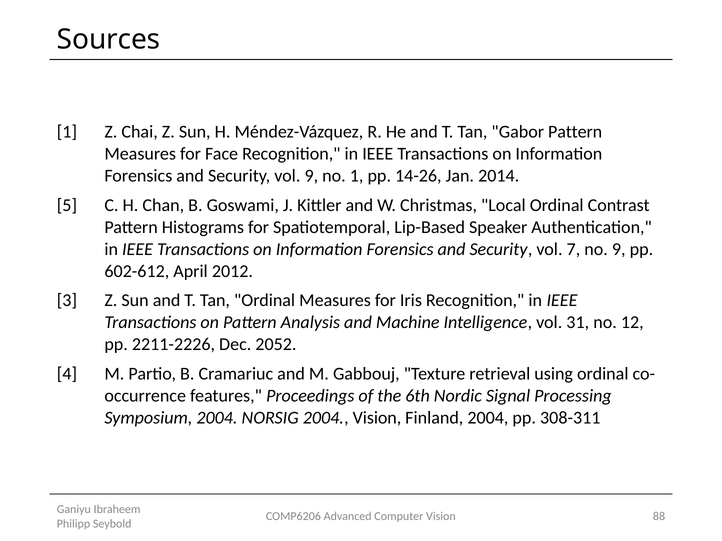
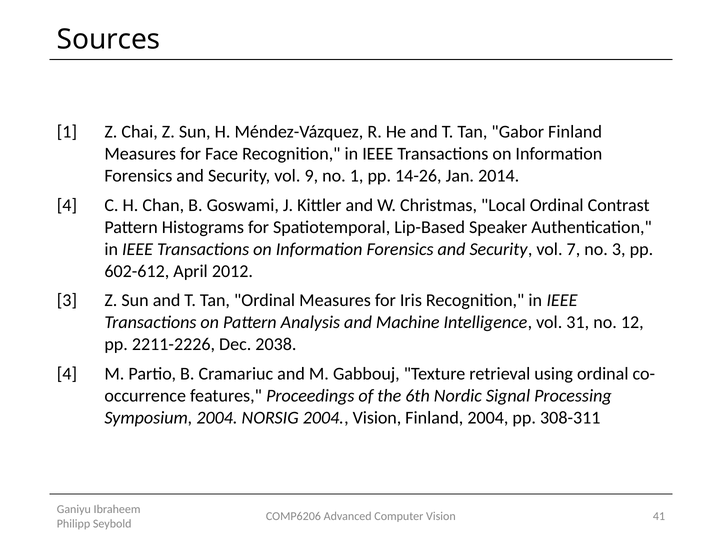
Gabor Pattern: Pattern -> Finland
5 at (67, 205): 5 -> 4
no 9: 9 -> 3
2052: 2052 -> 2038
88: 88 -> 41
